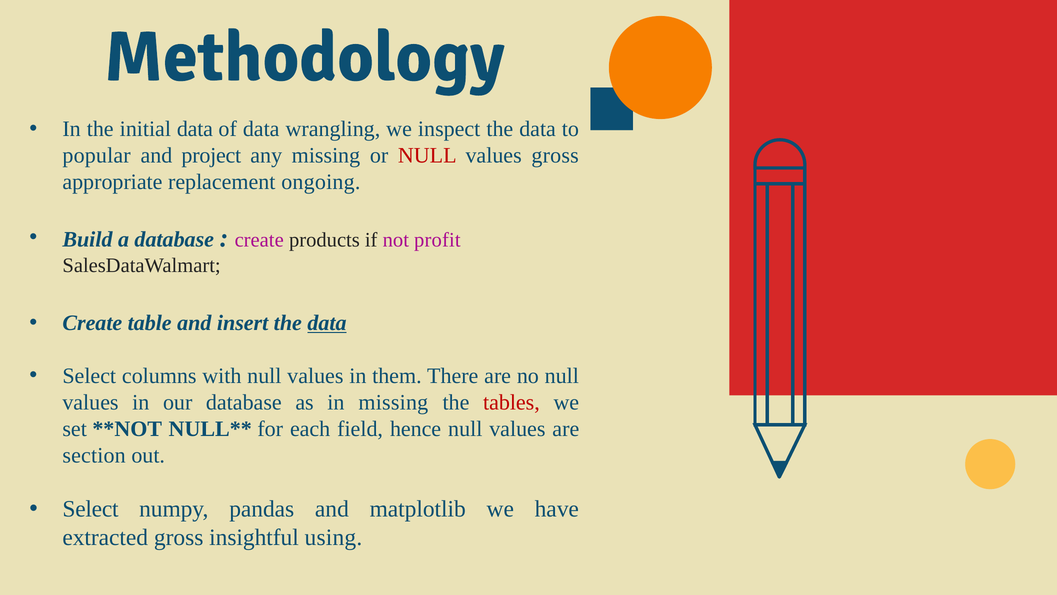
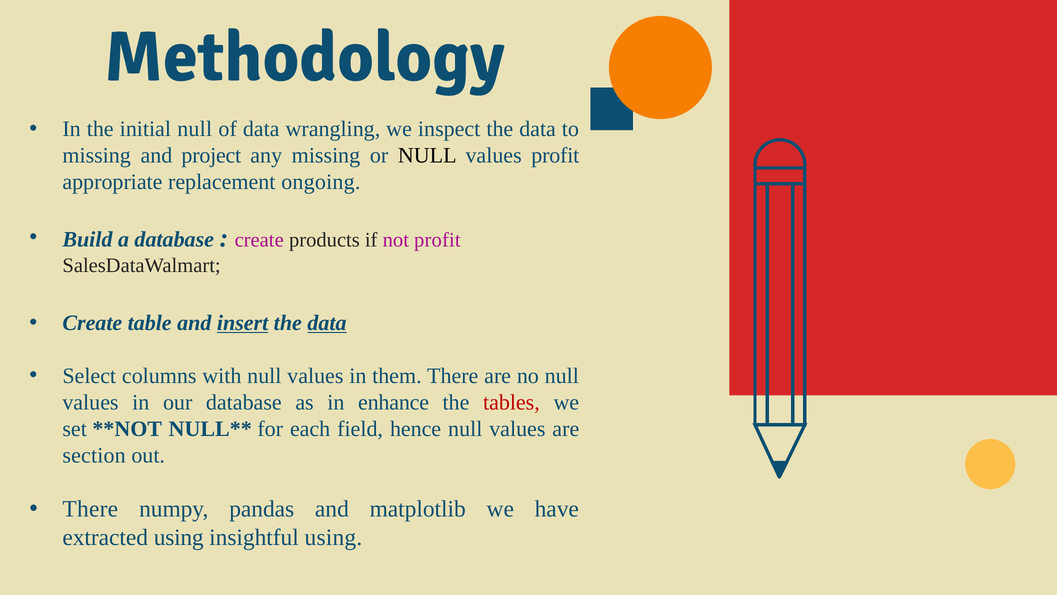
initial data: data -> null
popular at (97, 155): popular -> missing
NULL at (427, 155) colour: red -> black
values gross: gross -> profit
insert underline: none -> present
in missing: missing -> enhance
Select at (91, 509): Select -> There
extracted gross: gross -> using
